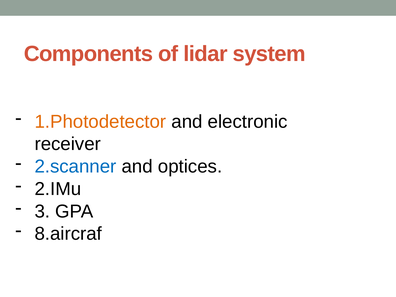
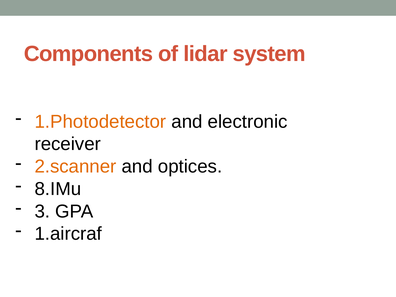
2.scanner colour: blue -> orange
2.IMu: 2.IMu -> 8.IMu
8.aircraf: 8.aircraf -> 1.aircraf
